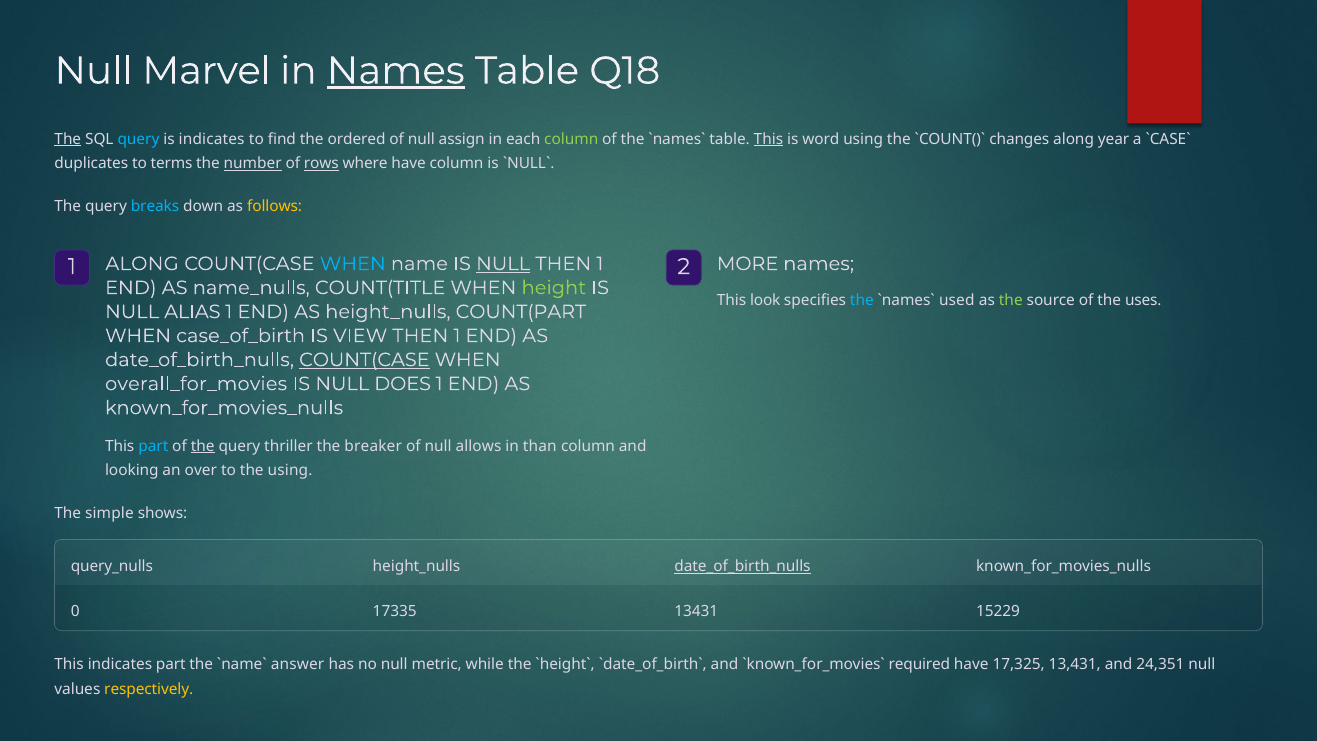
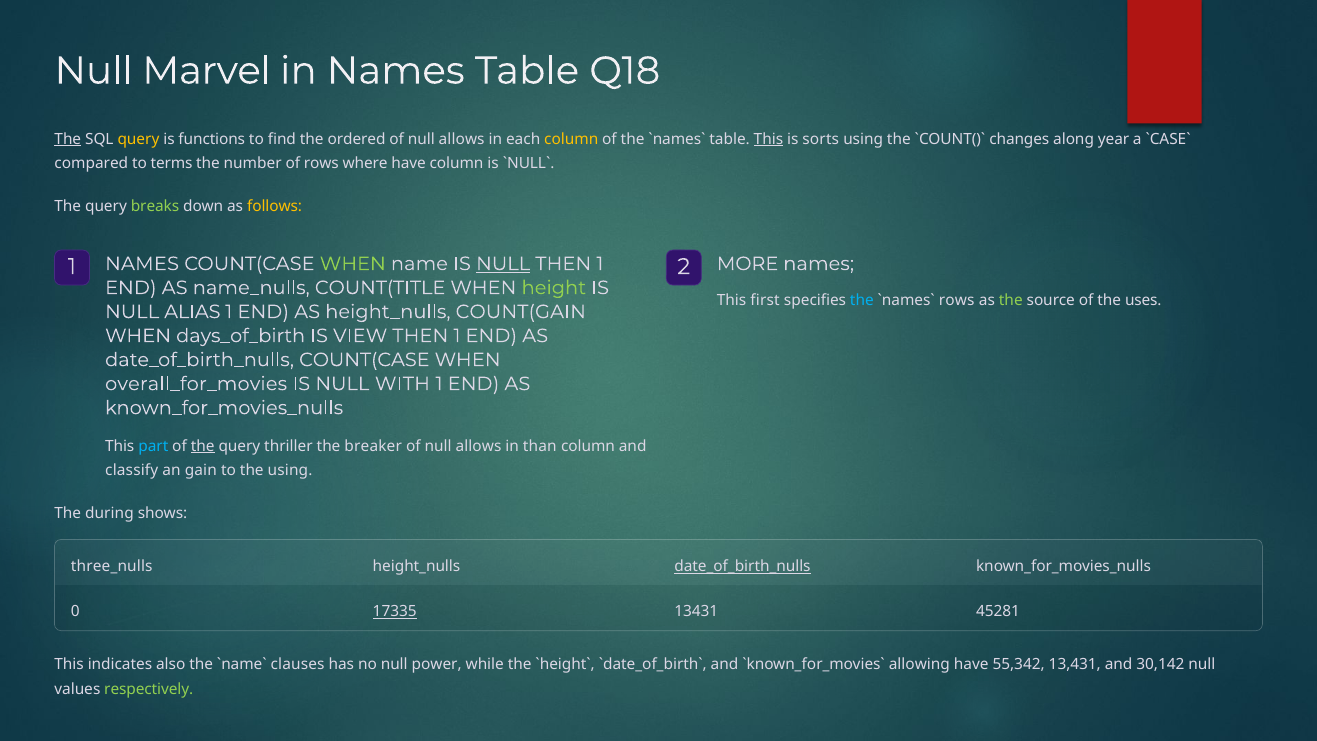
Names at (396, 71) underline: present -> none
query at (138, 139) colour: light blue -> yellow
is indicates: indicates -> functions
assign at (462, 139): assign -> allows
column at (571, 139) colour: light green -> yellow
word: word -> sorts
duplicates: duplicates -> compared
number underline: present -> none
rows at (321, 164) underline: present -> none
breaks colour: light blue -> light green
1 ALONG: ALONG -> NAMES
WHEN at (353, 264) colour: light blue -> light green
look: look -> first
used at (957, 300): used -> rows
COUNT(PART: COUNT(PART -> COUNT(GAIN
case_of_birth: case_of_birth -> days_of_birth
COUNT(CASE at (364, 360) underline: present -> none
DOES: DOES -> WITH
looking: looking -> classify
over: over -> gain
simple: simple -> during
query_nulls: query_nulls -> three_nulls
17335 underline: none -> present
15229: 15229 -> 45281
indicates part: part -> also
answer: answer -> clauses
metric: metric -> power
required: required -> allowing
17,325: 17,325 -> 55,342
24,351: 24,351 -> 30,142
respectively colour: yellow -> light green
